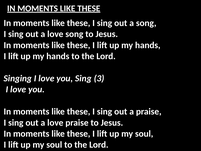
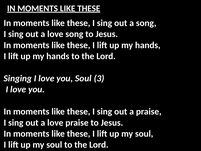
you Sing: Sing -> Soul
